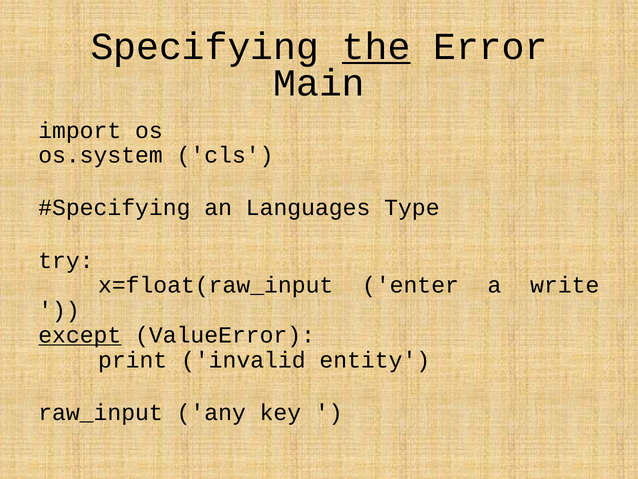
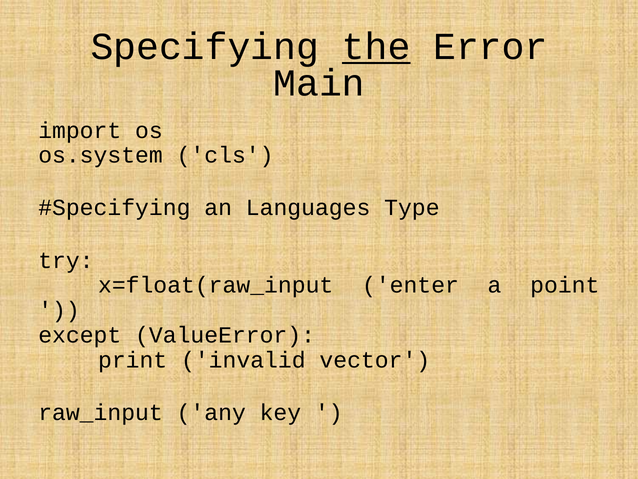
write: write -> point
except underline: present -> none
entity: entity -> vector
